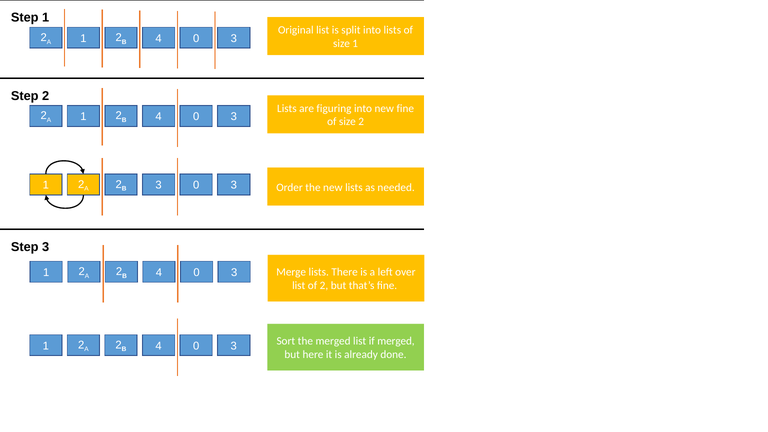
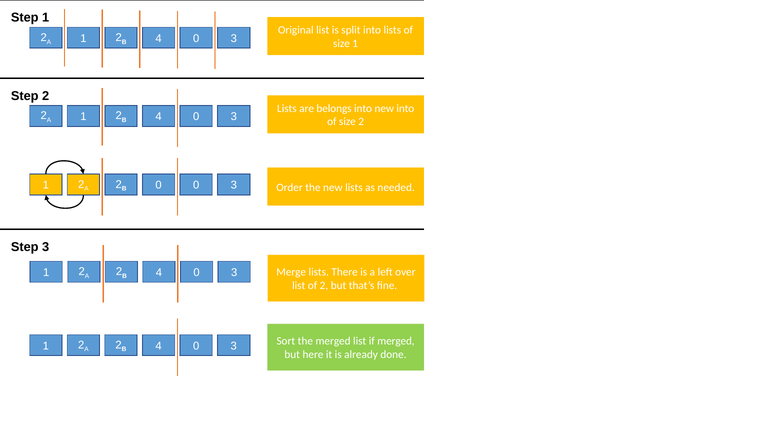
figuring: figuring -> belongs
new fine: fine -> into
3 at (159, 185): 3 -> 0
